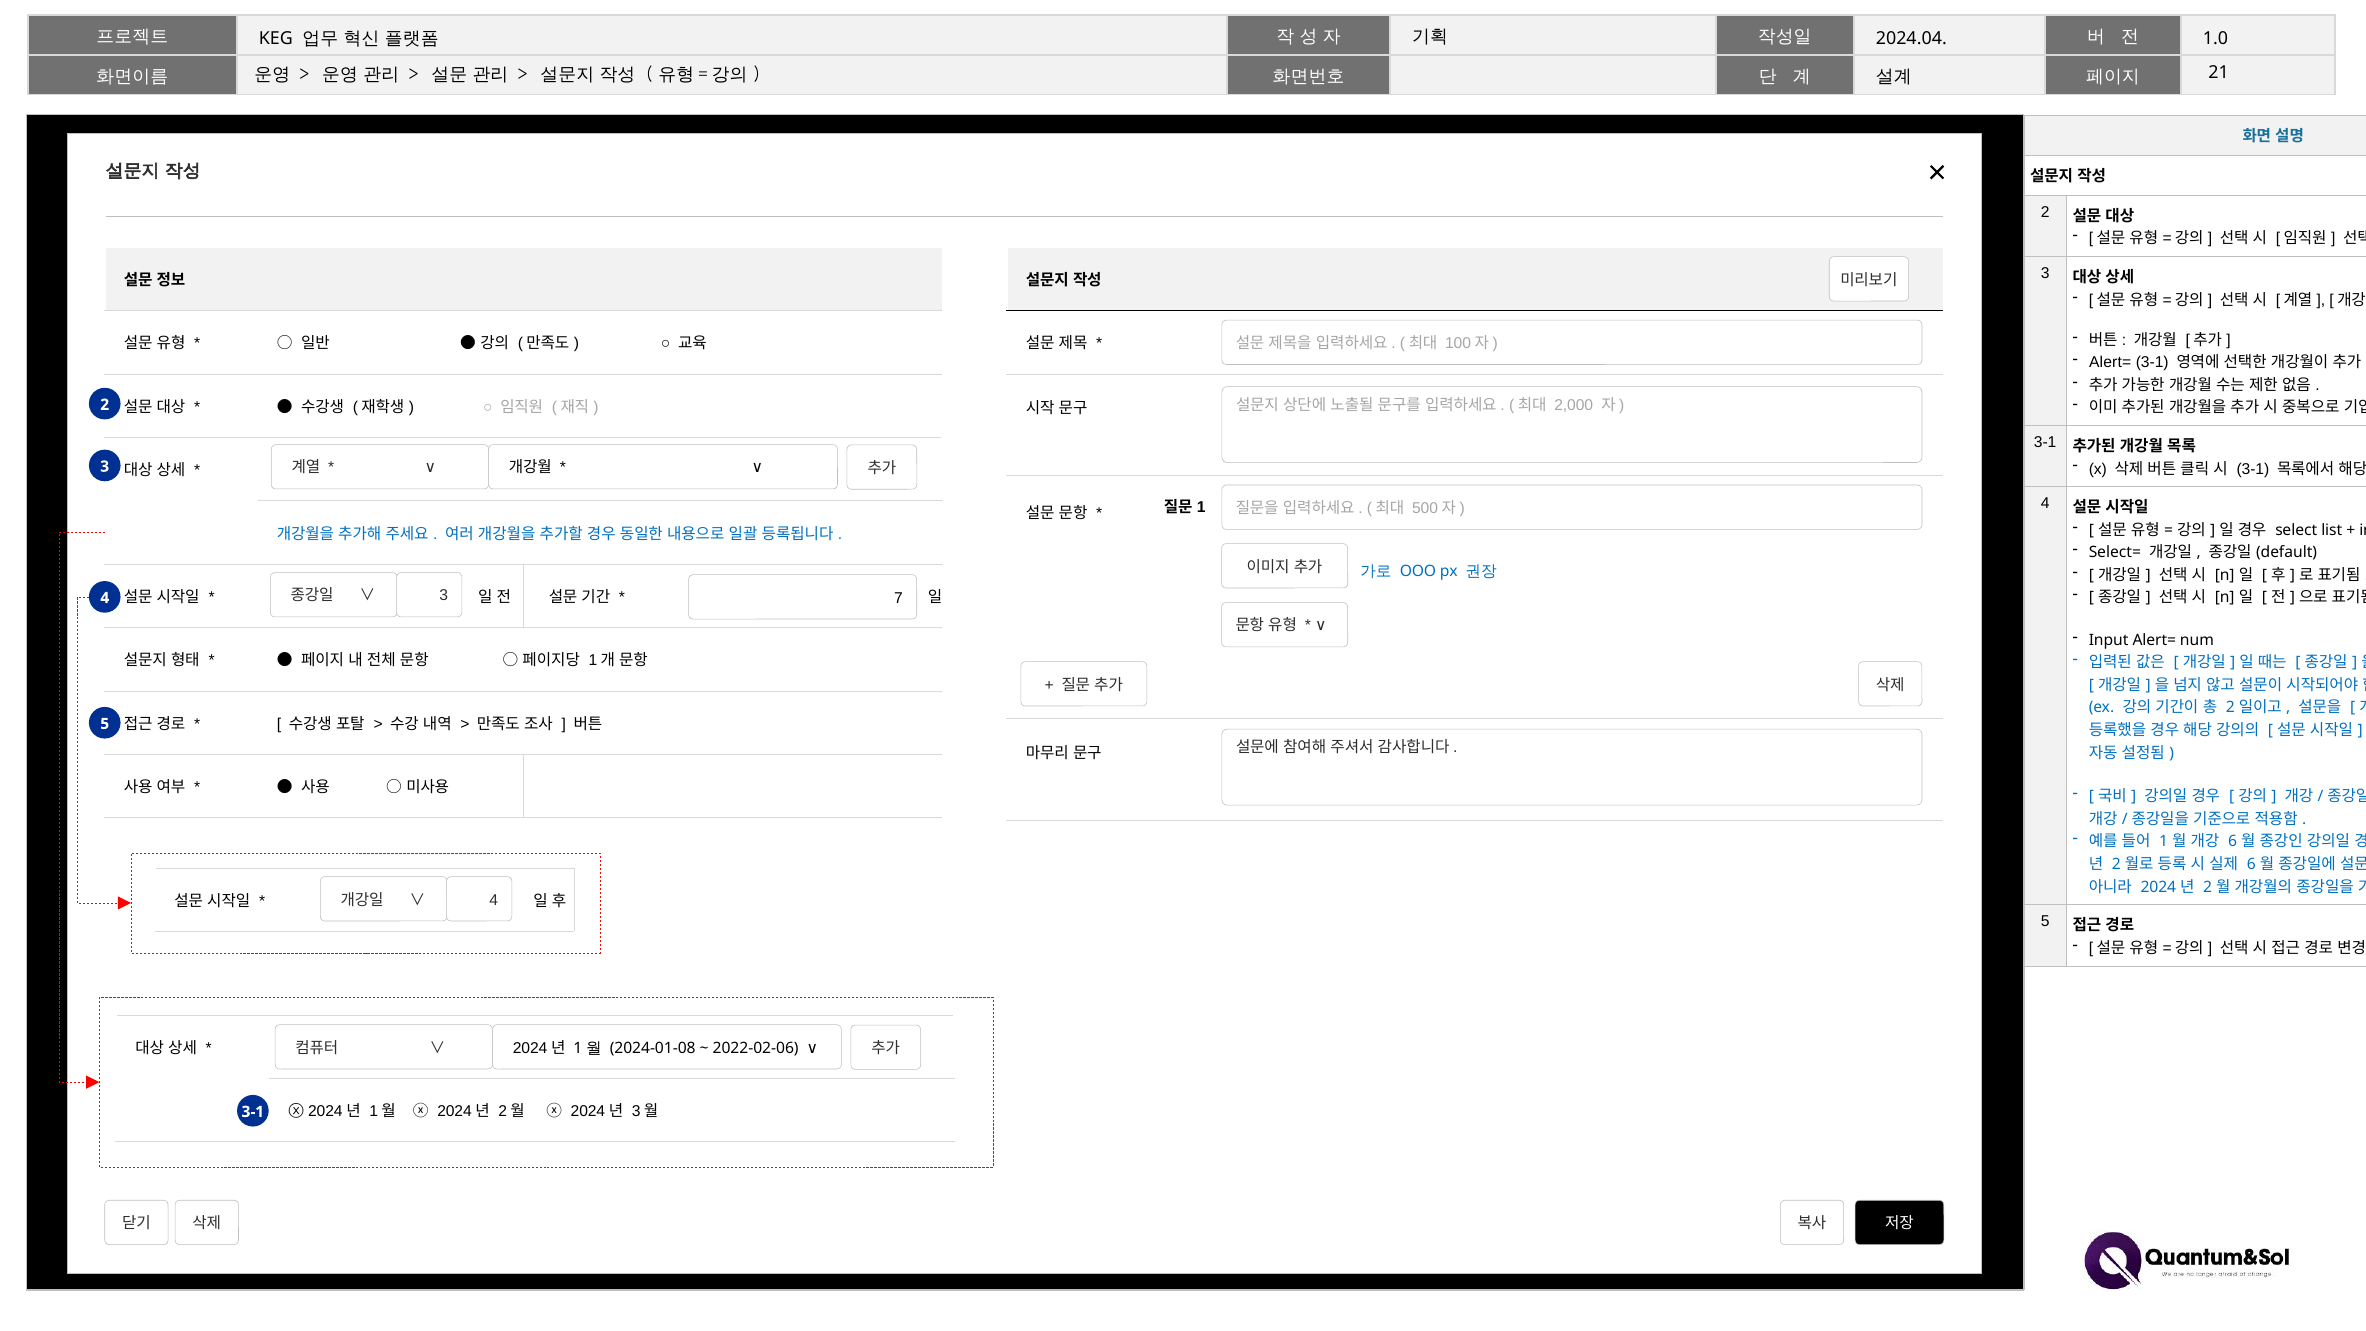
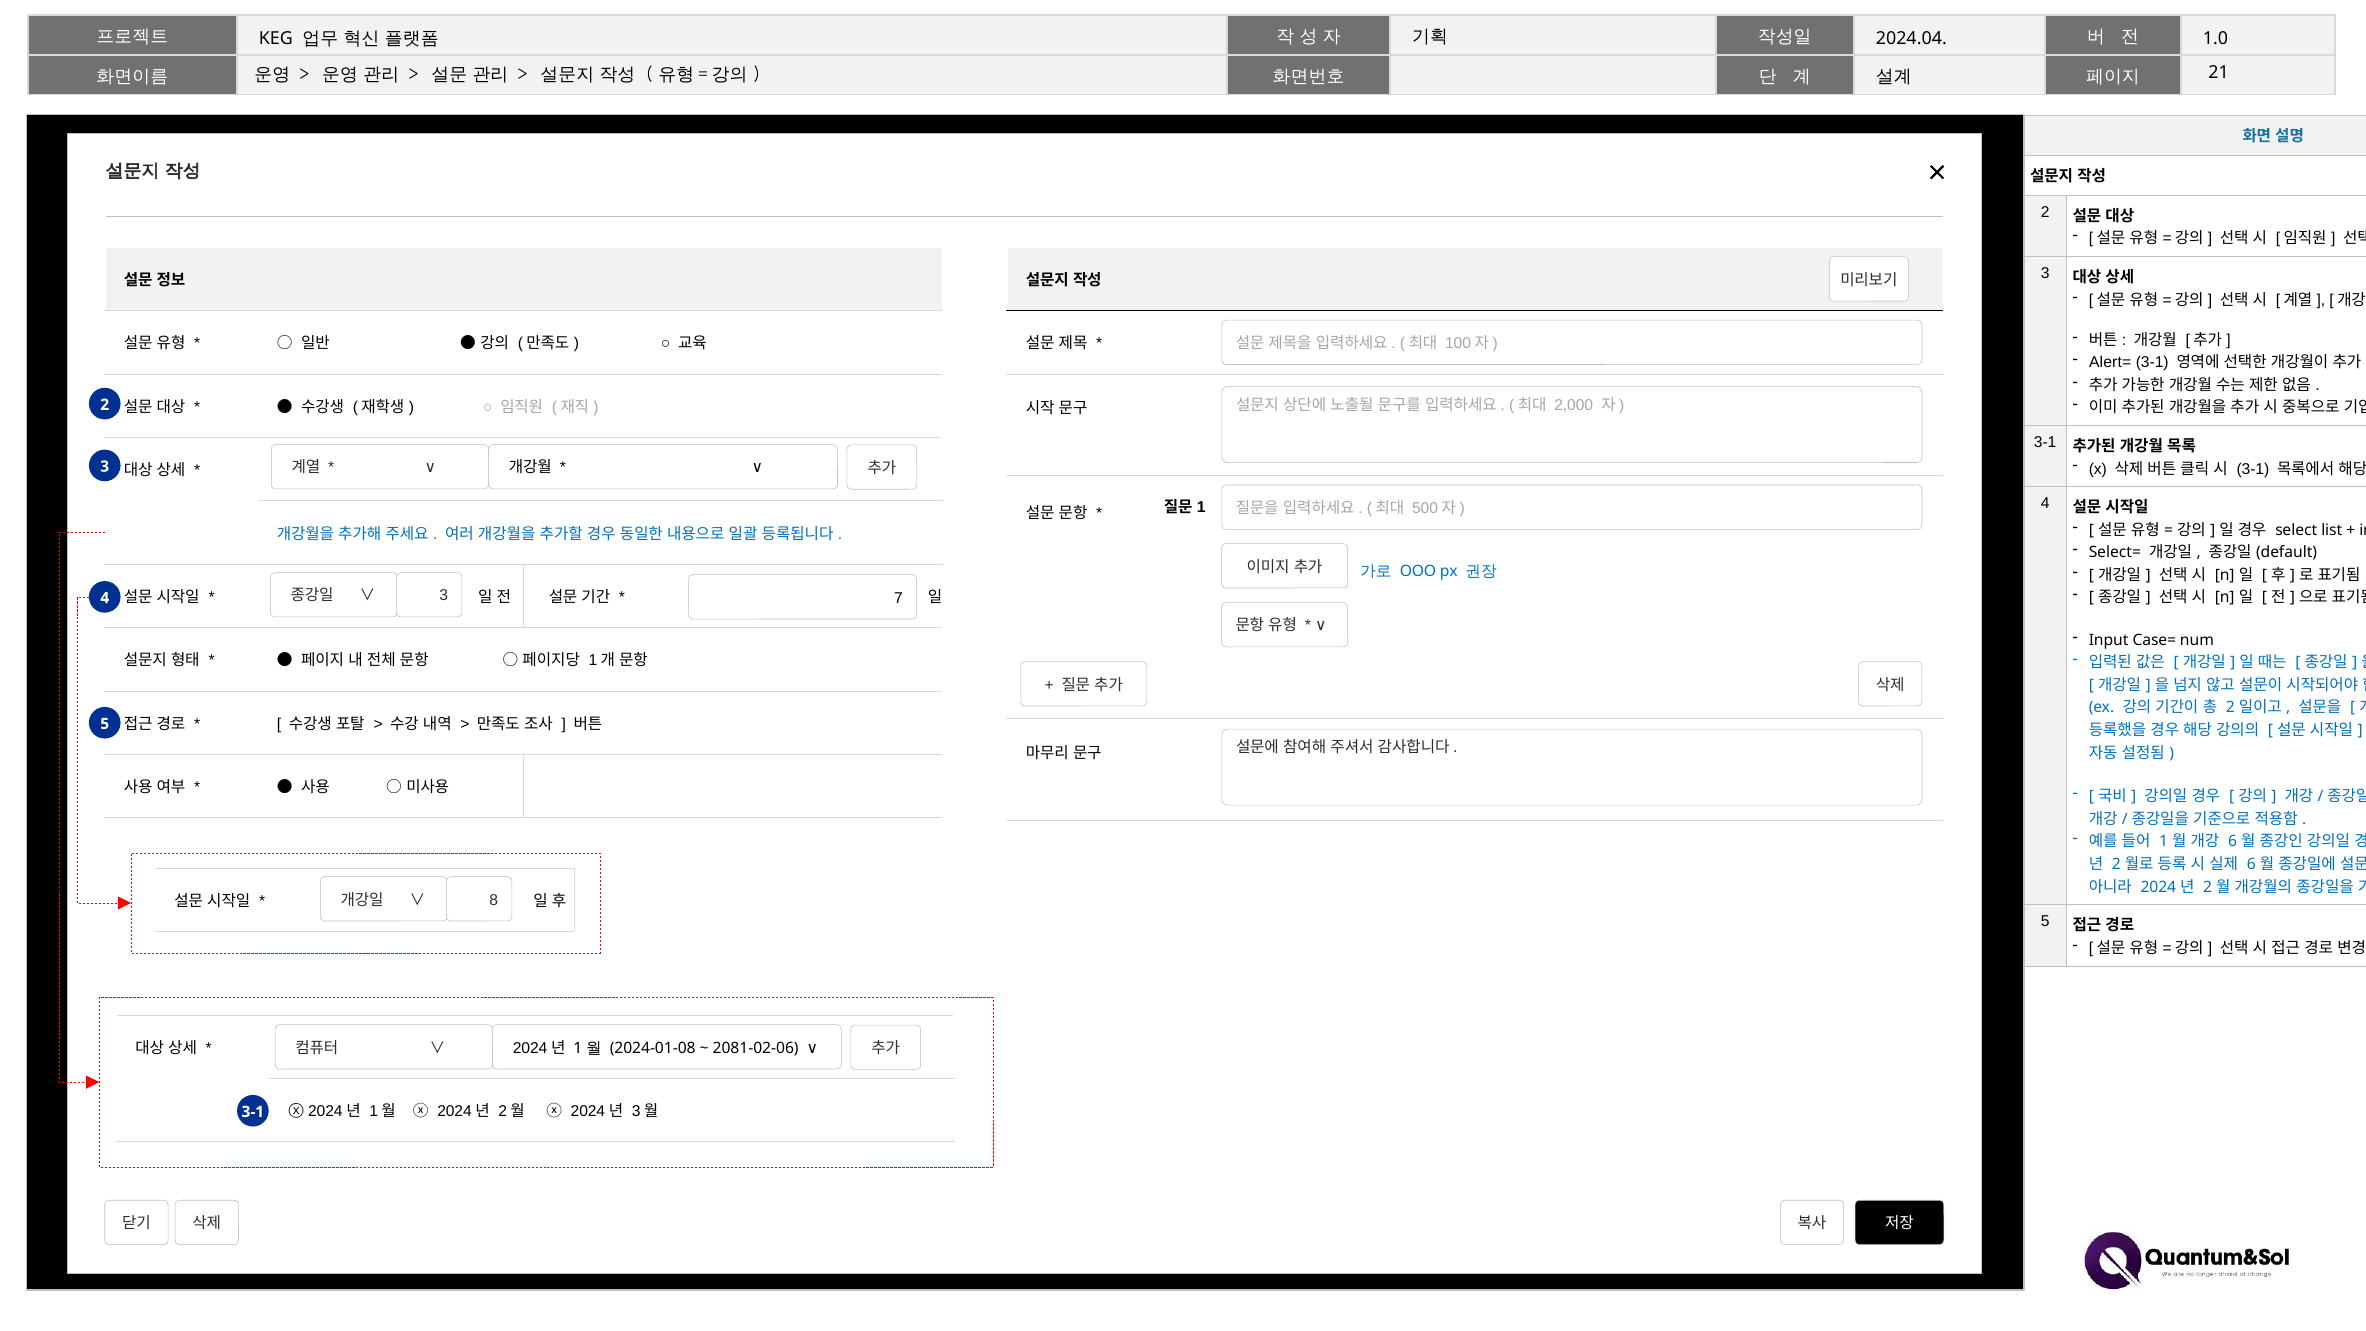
Input Alert=: Alert= -> Case=
4 at (494, 900): 4 -> 8
2022-02-06: 2022-02-06 -> 2081-02-06
